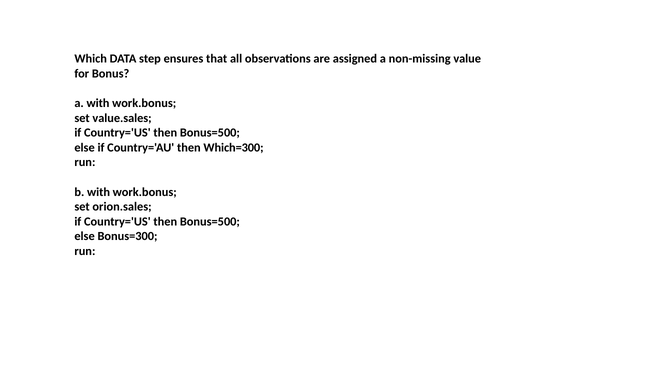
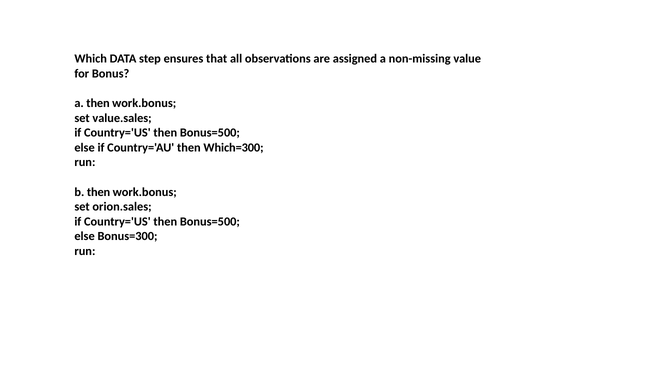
a with: with -> then
b with: with -> then
